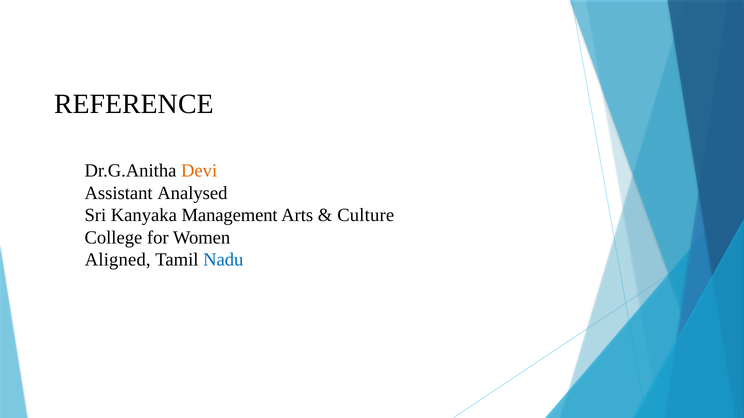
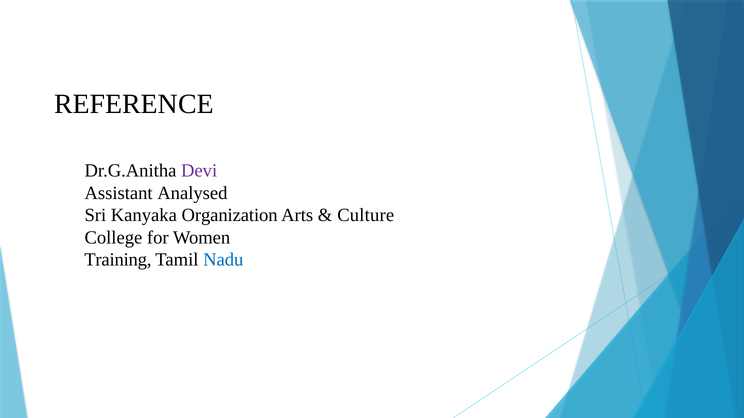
Devi colour: orange -> purple
Management: Management -> Organization
Aligned: Aligned -> Training
